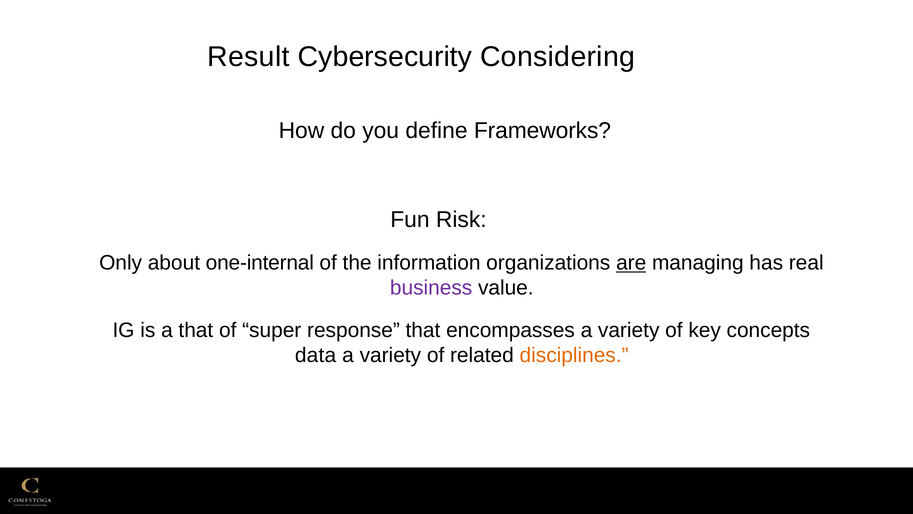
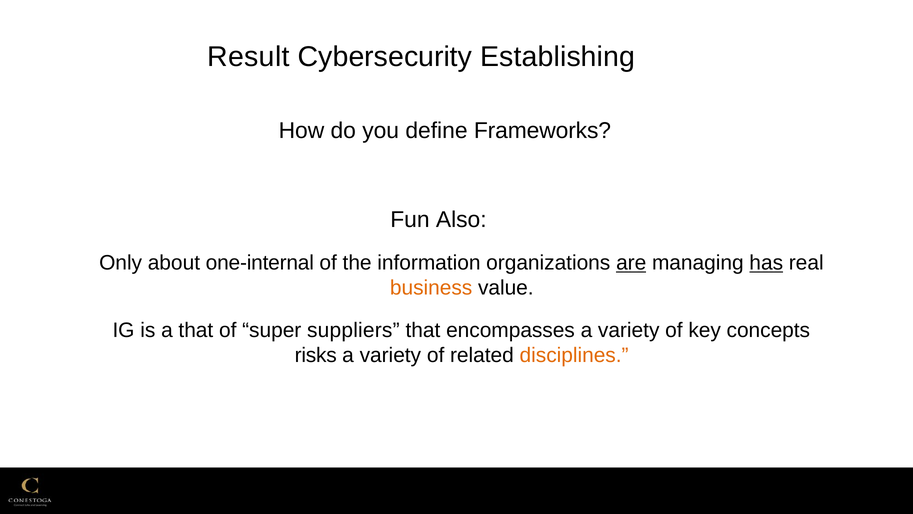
Considering: Considering -> Establishing
Risk: Risk -> Also
has underline: none -> present
business colour: purple -> orange
response: response -> suppliers
data: data -> risks
